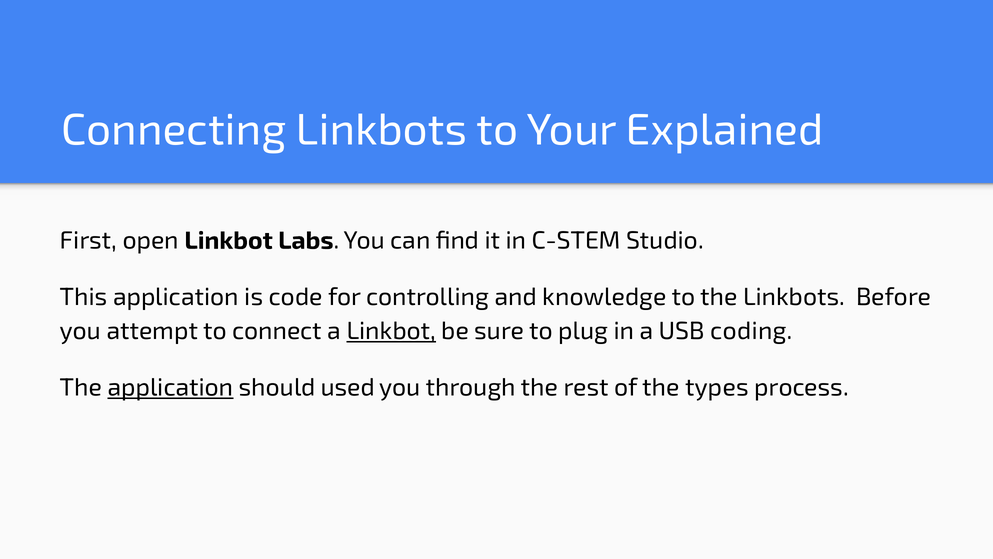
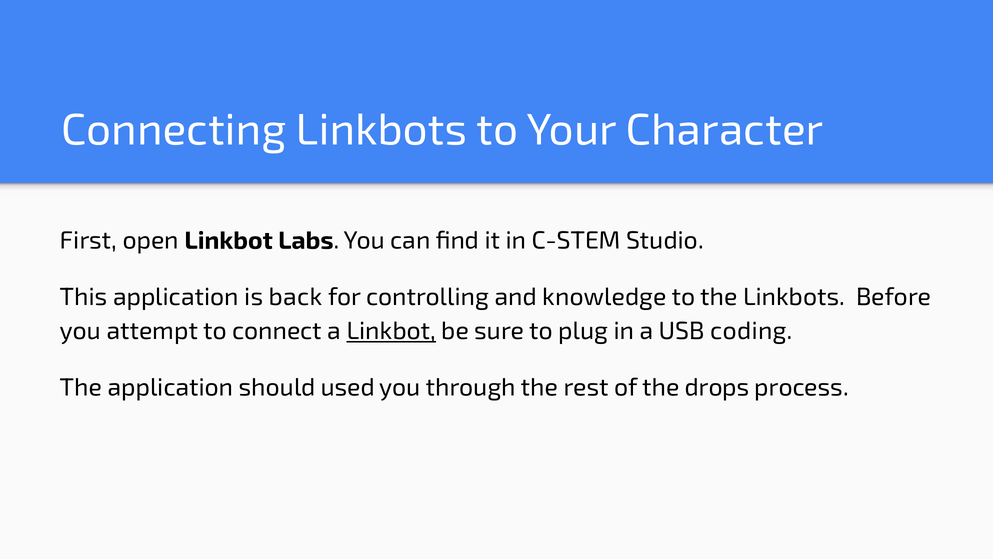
Explained: Explained -> Character
code: code -> back
application at (170, 387) underline: present -> none
types: types -> drops
